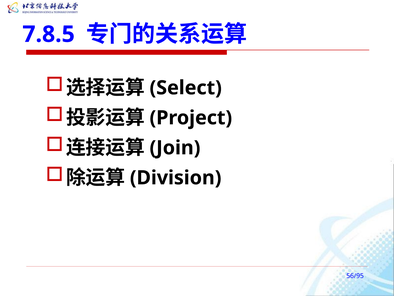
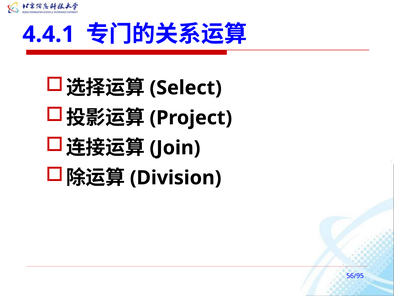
7.8.5: 7.8.5 -> 4.4.1
